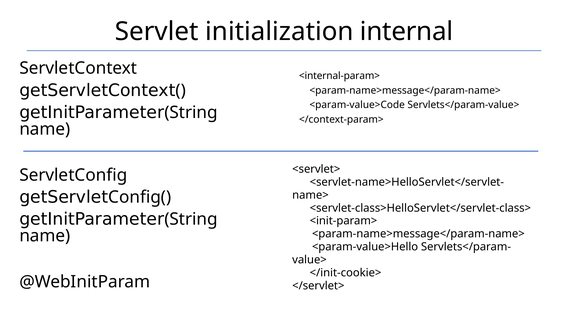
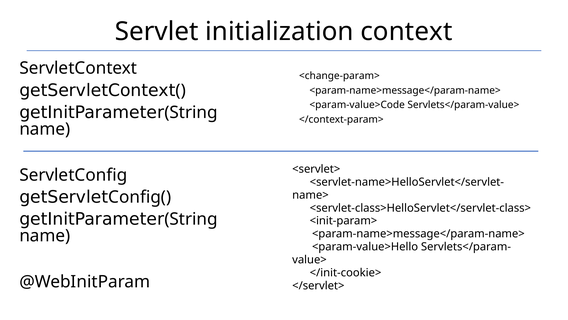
internal: internal -> context
<internal-param>: <internal-param> -> <change-param>
